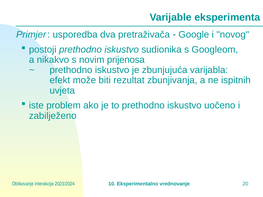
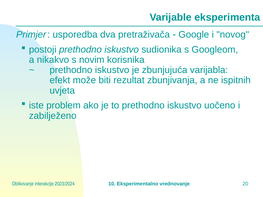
prijenosa: prijenosa -> korisnika
